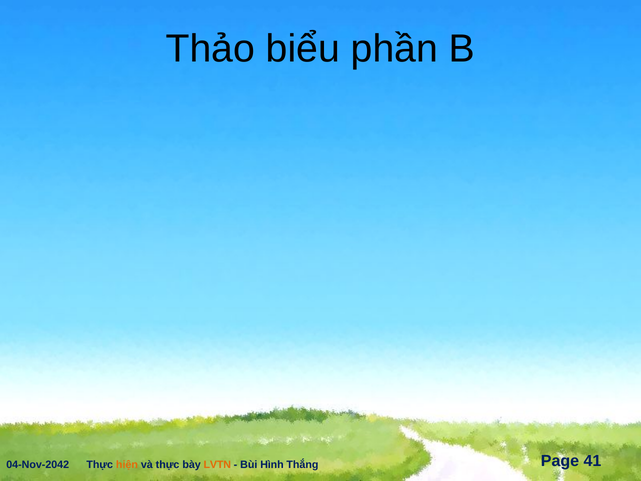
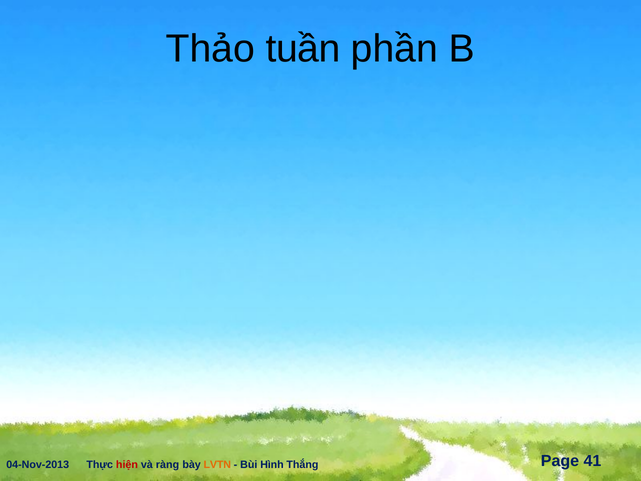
biểu: biểu -> tuần
04-Nov-2042: 04-Nov-2042 -> 04-Nov-2013
hiện colour: orange -> red
và thực: thực -> ràng
